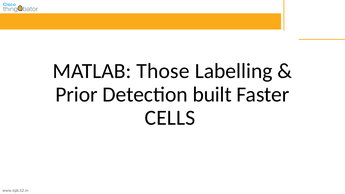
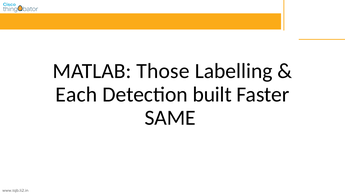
Prior: Prior -> Each
CELLS: CELLS -> SAME
